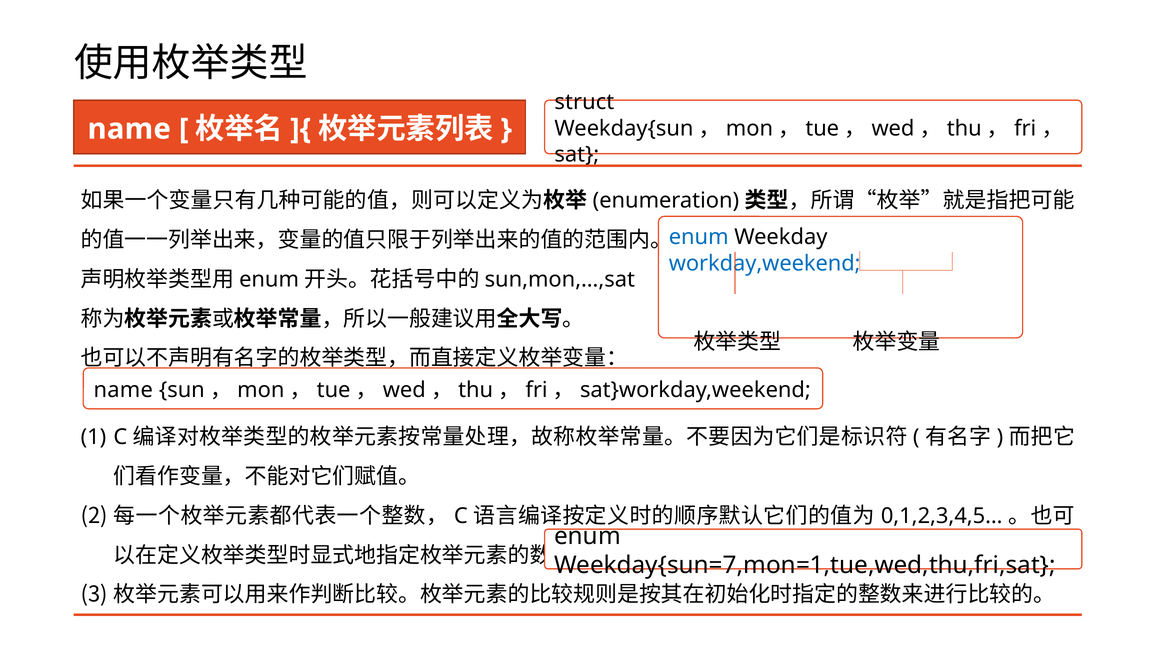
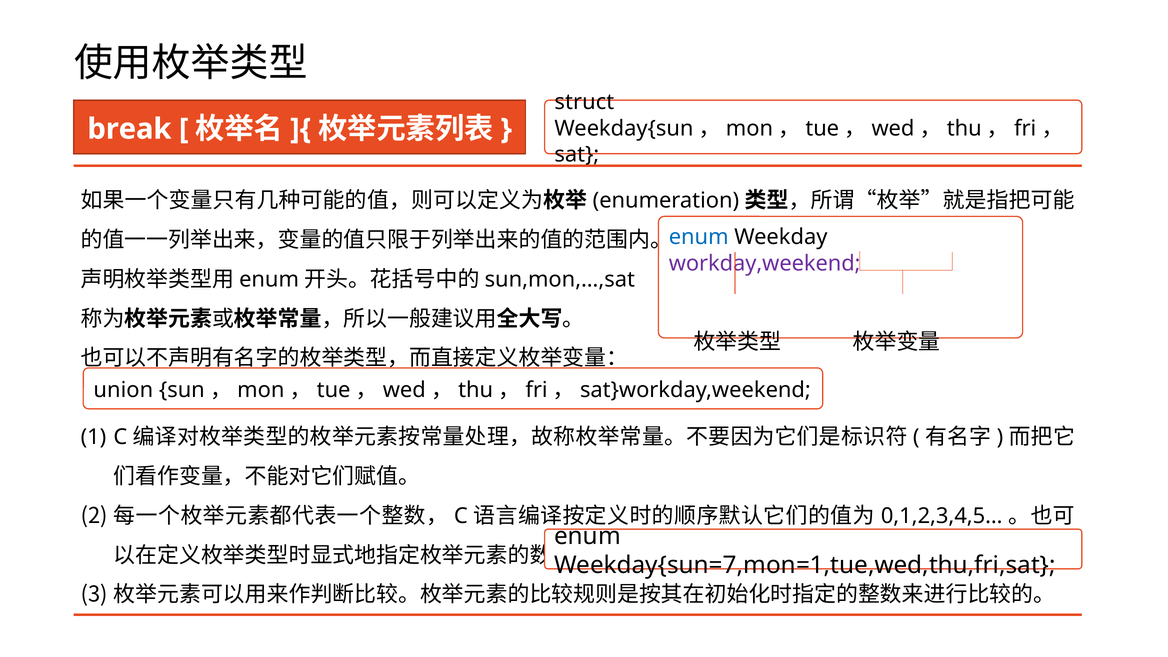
name at (129, 129): name -> break
workday,weekend colour: blue -> purple
name at (123, 390): name -> union
